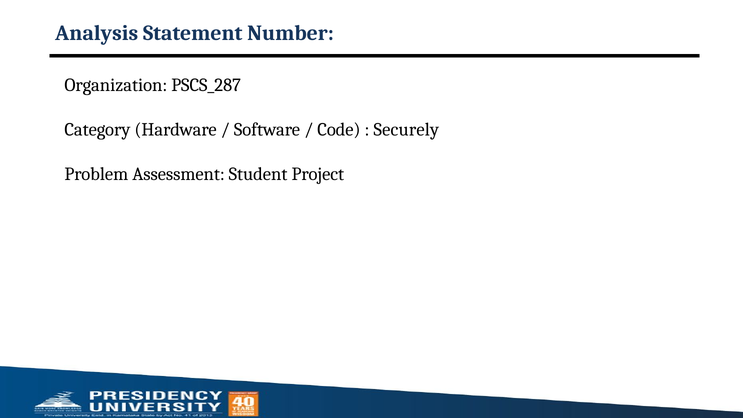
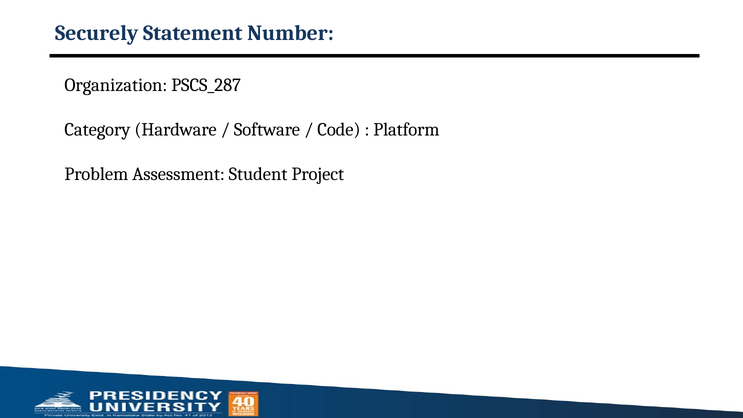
Analysis: Analysis -> Securely
Securely: Securely -> Platform
